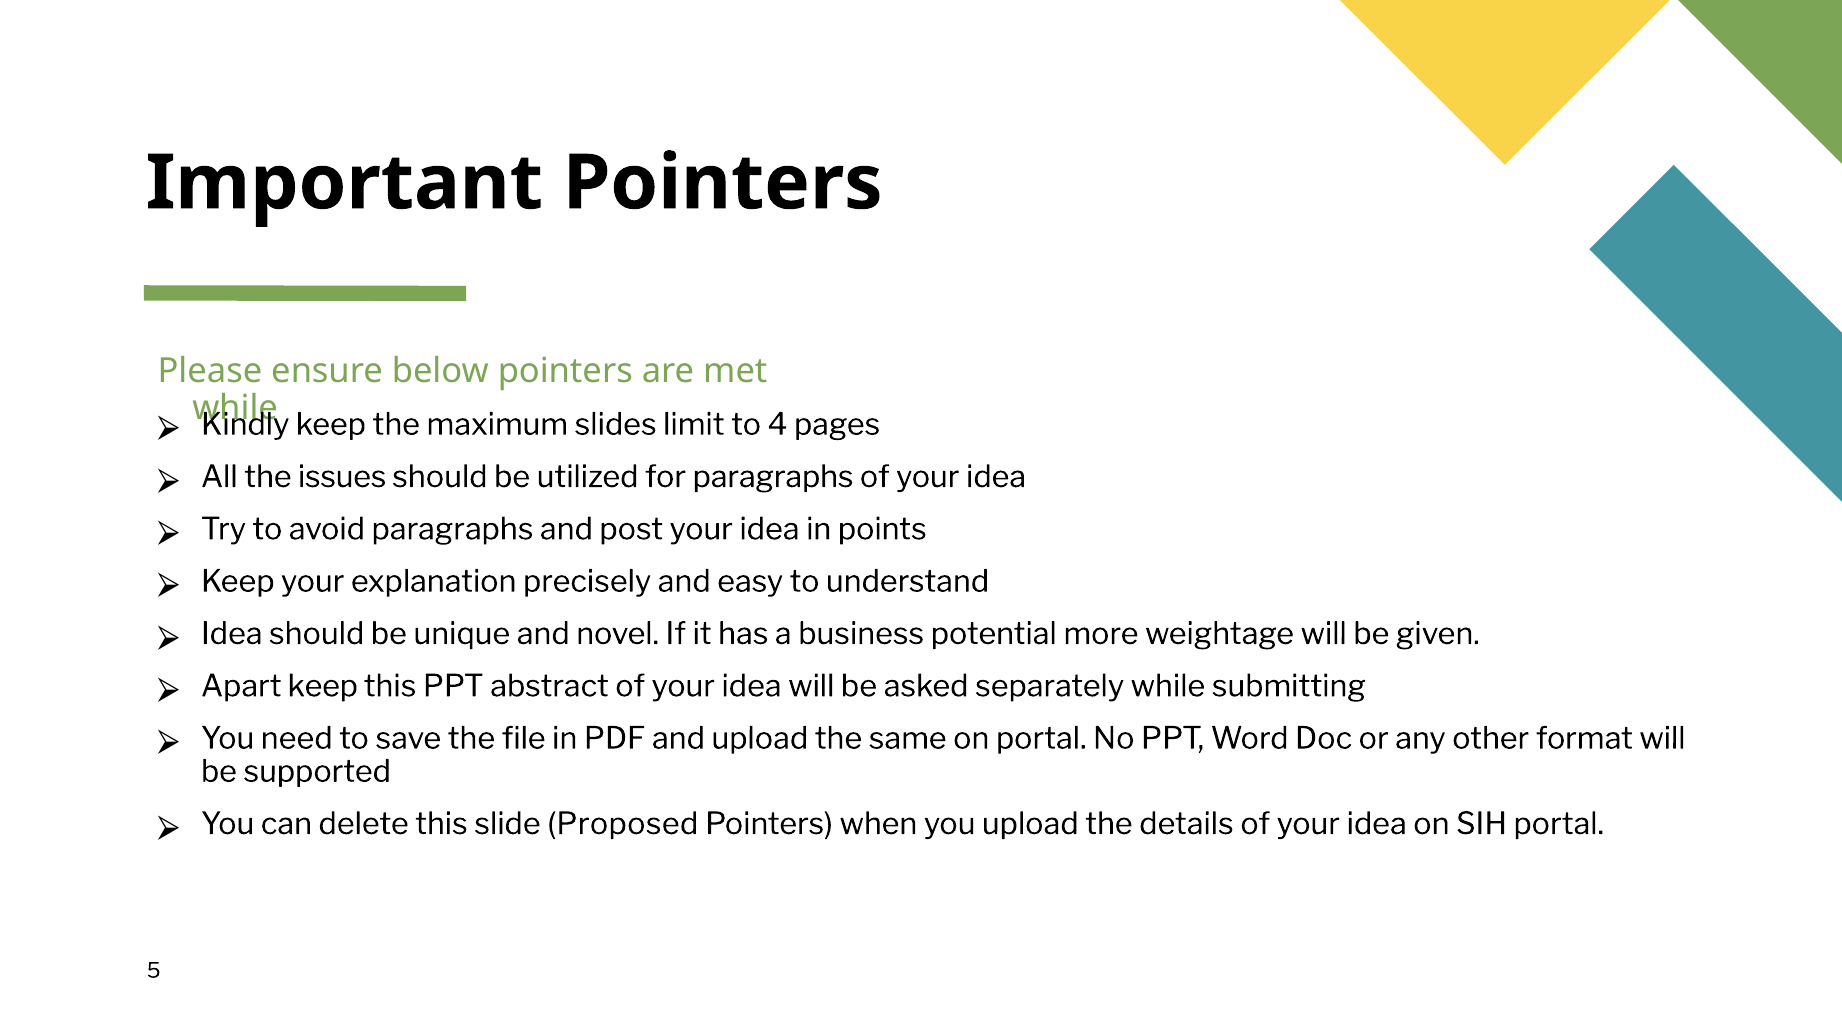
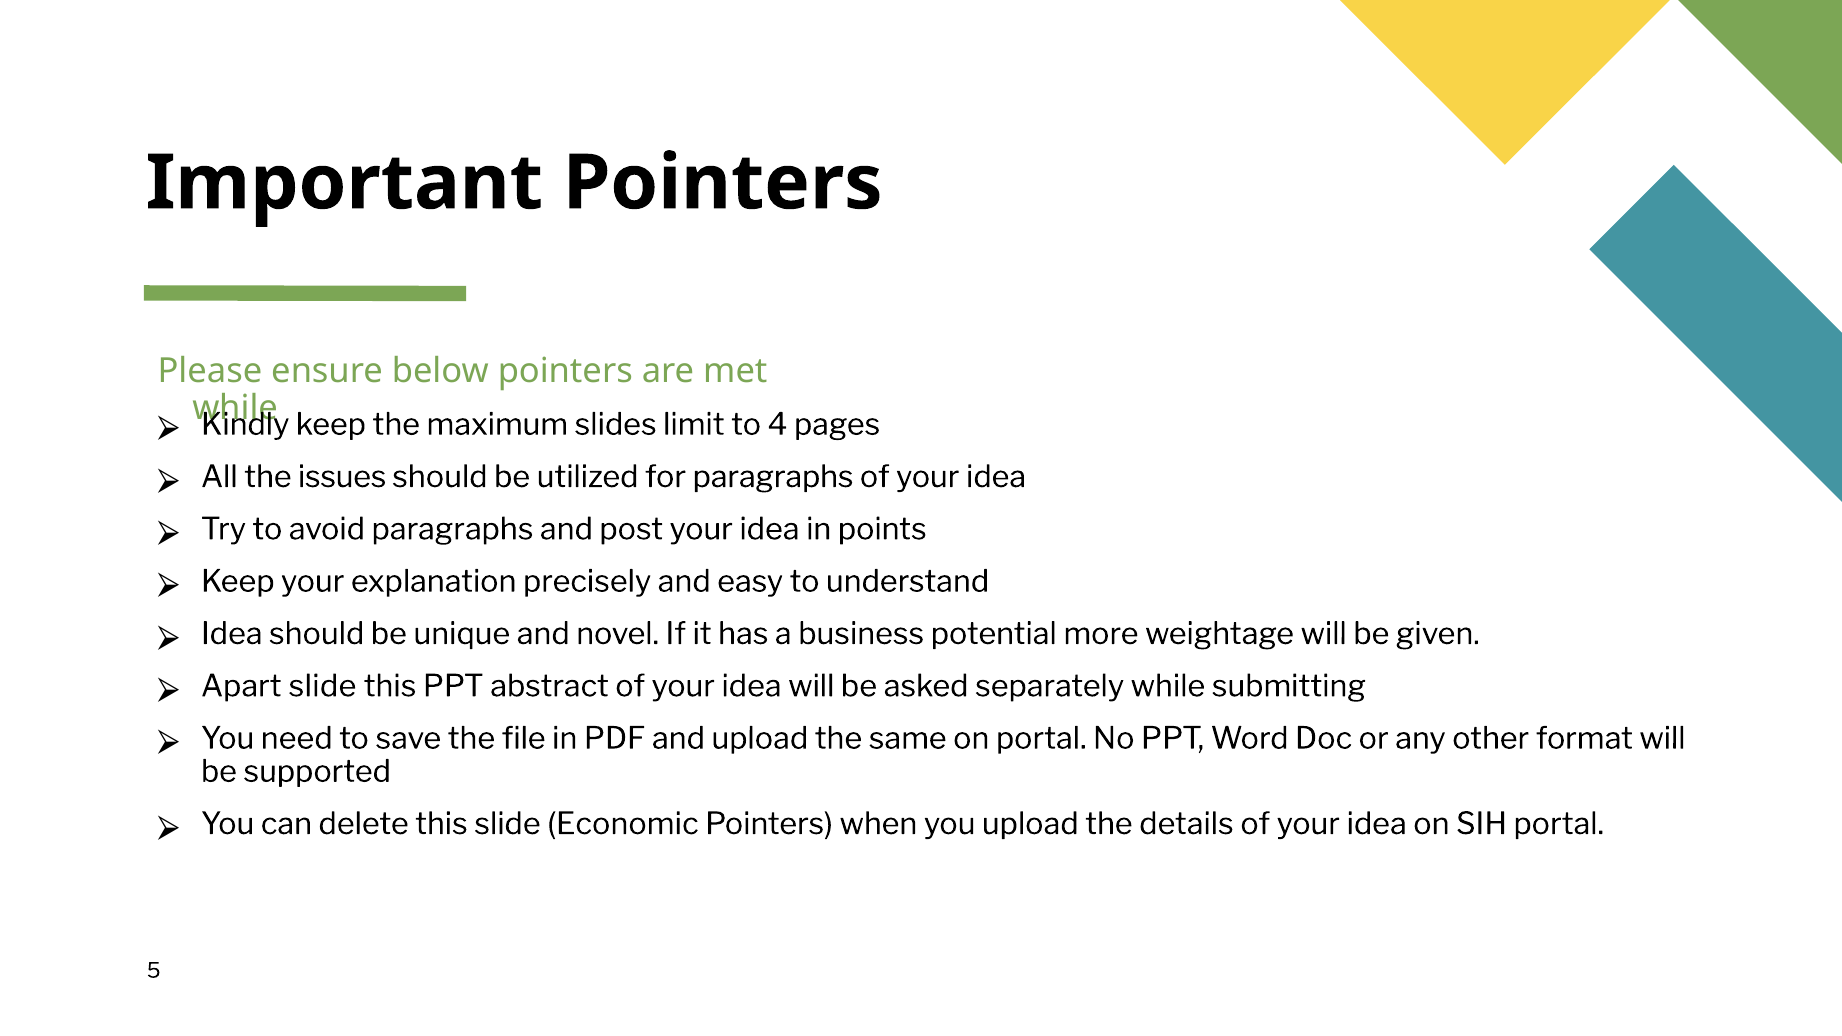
Apart keep: keep -> slide
Proposed: Proposed -> Economic
